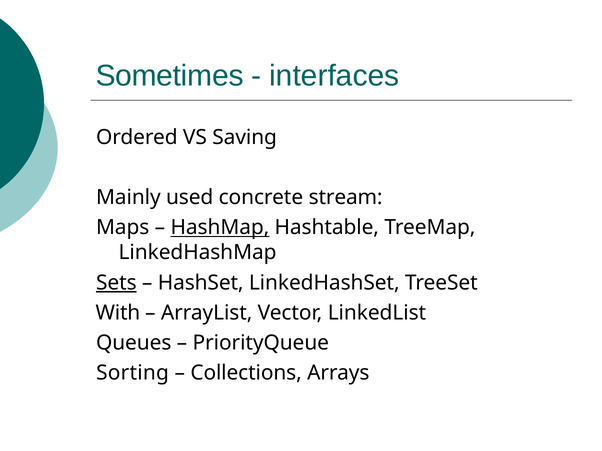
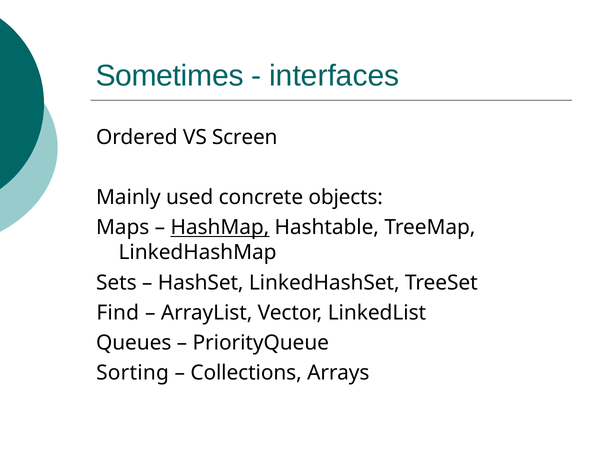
Saving: Saving -> Screen
stream: stream -> objects
Sets underline: present -> none
With: With -> Find
